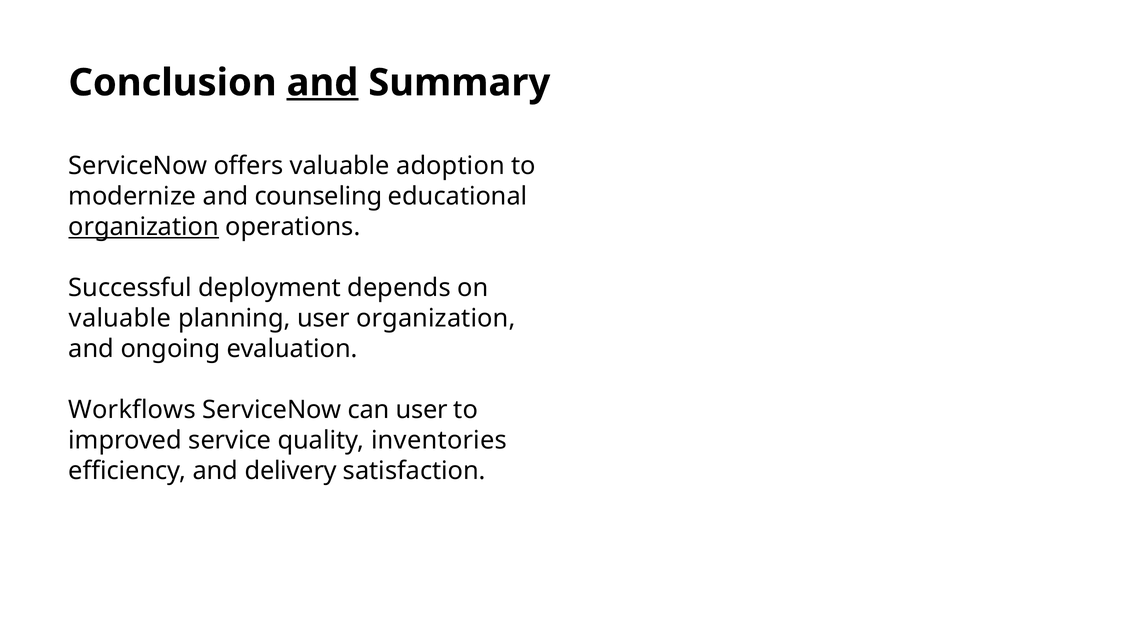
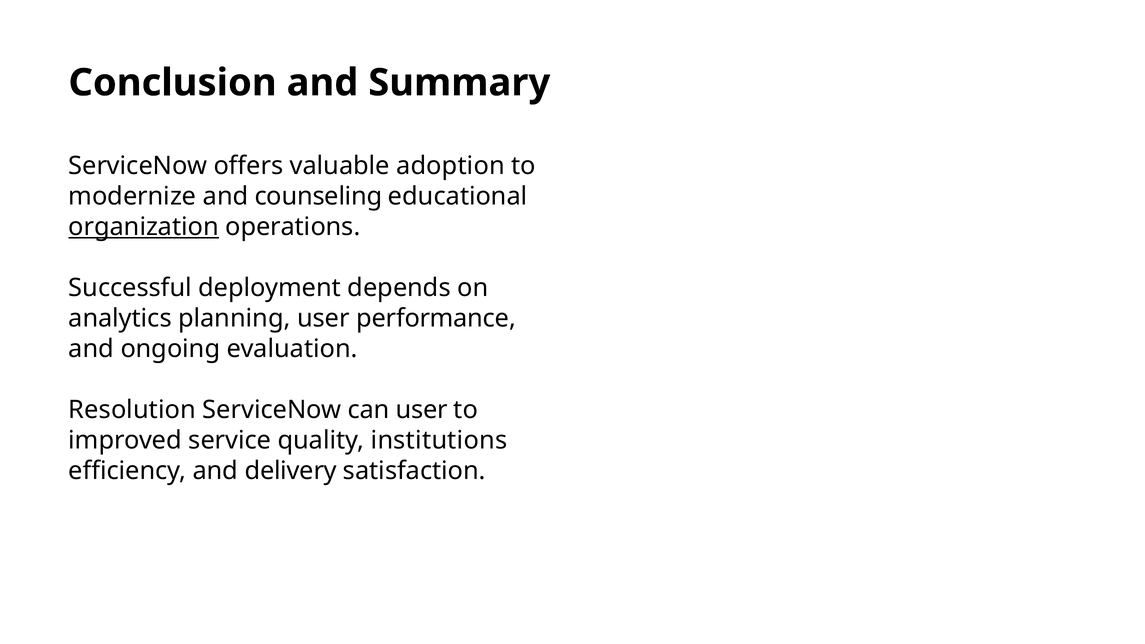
and at (323, 83) underline: present -> none
valuable at (120, 318): valuable -> analytics
user organization: organization -> performance
Workflows: Workflows -> Resolution
inventories: inventories -> institutions
